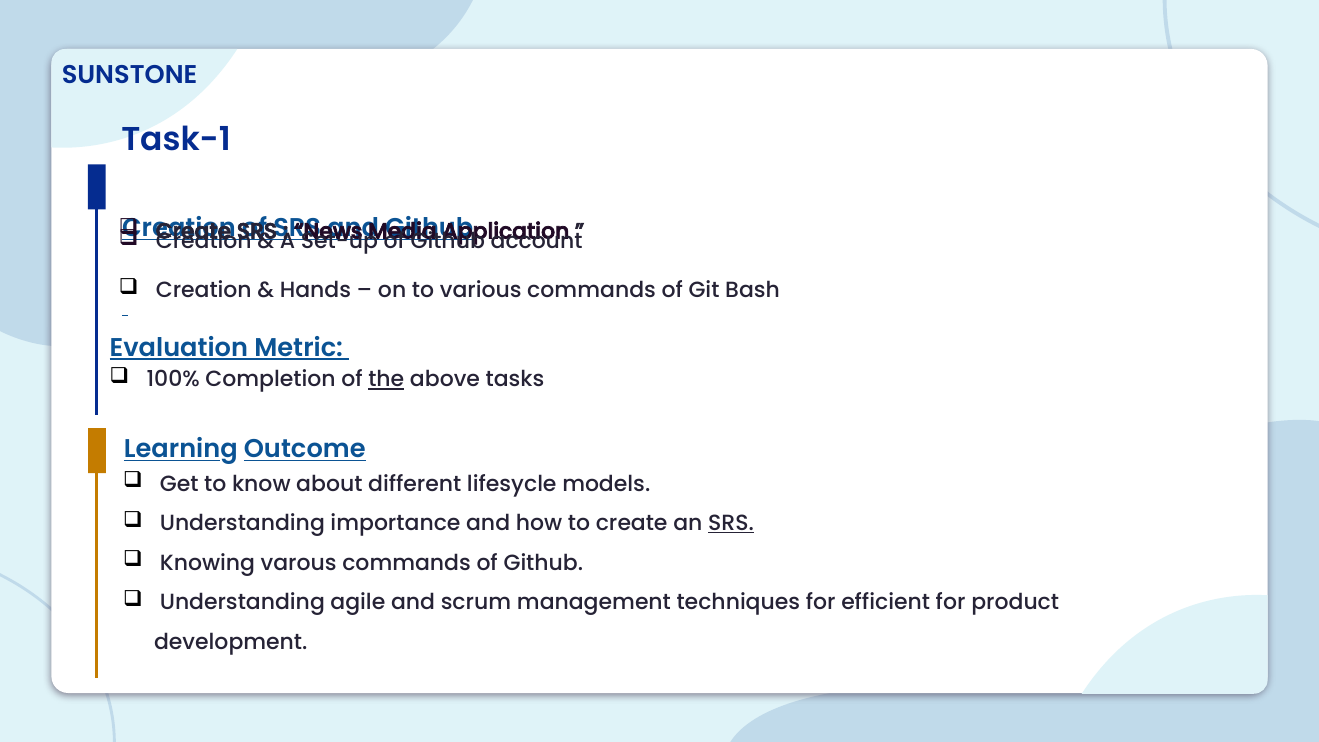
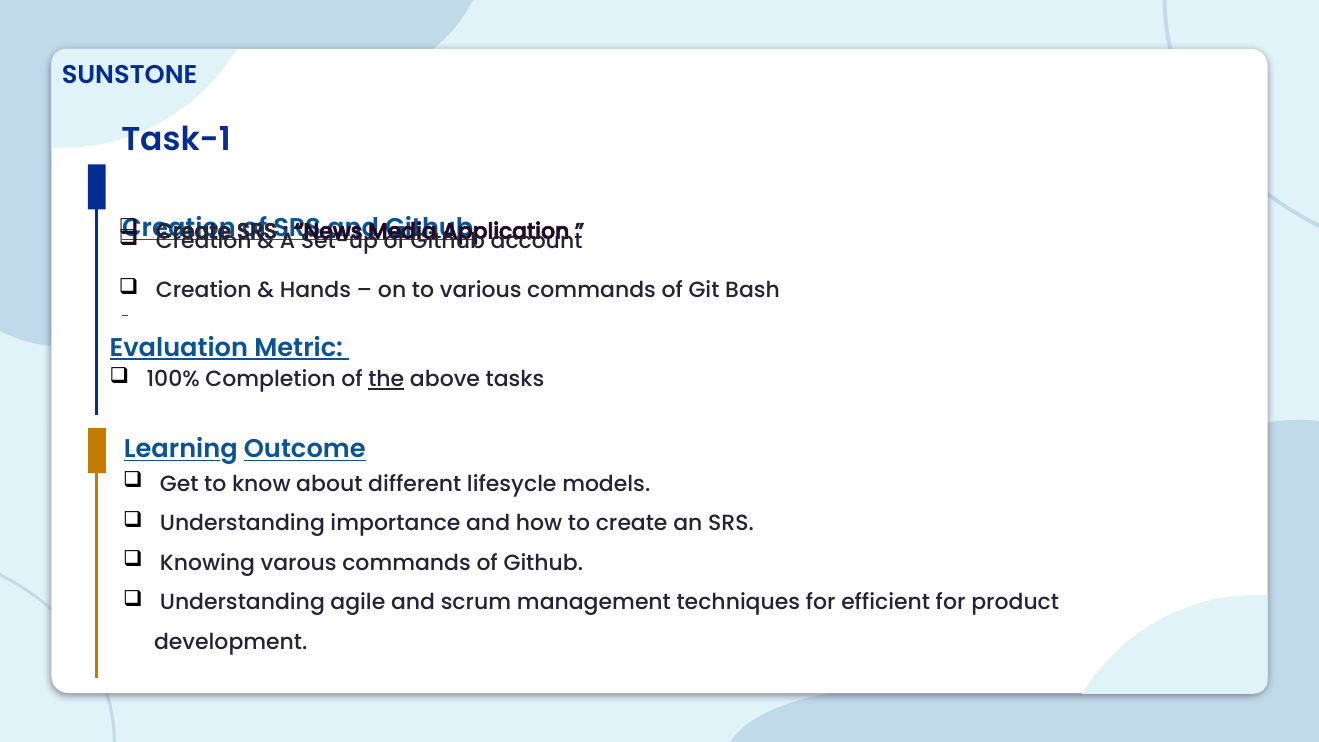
SRS at (731, 523) underline: present -> none
